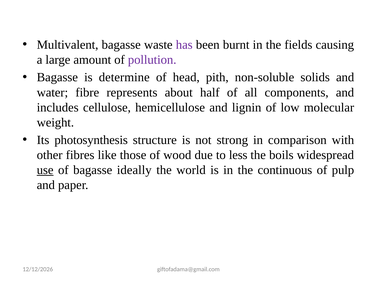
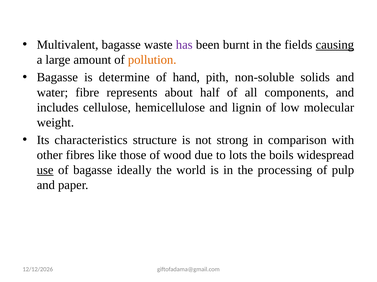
causing underline: none -> present
pollution colour: purple -> orange
head: head -> hand
photosynthesis: photosynthesis -> characteristics
less: less -> lots
continuous: continuous -> processing
